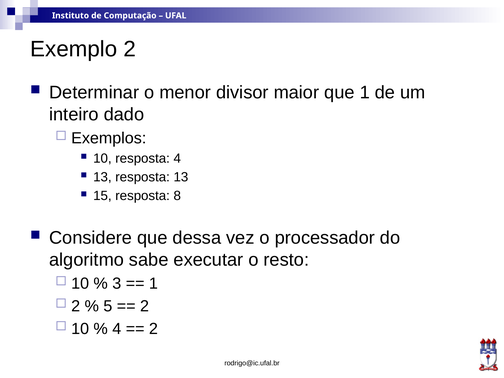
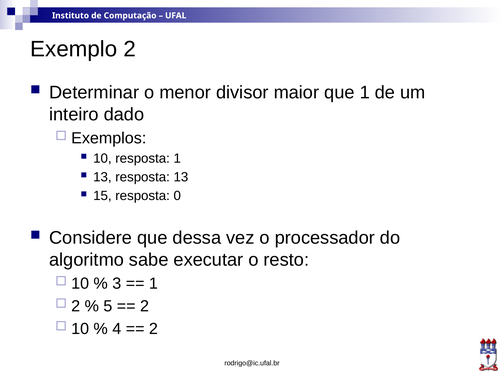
resposta 4: 4 -> 1
8: 8 -> 0
